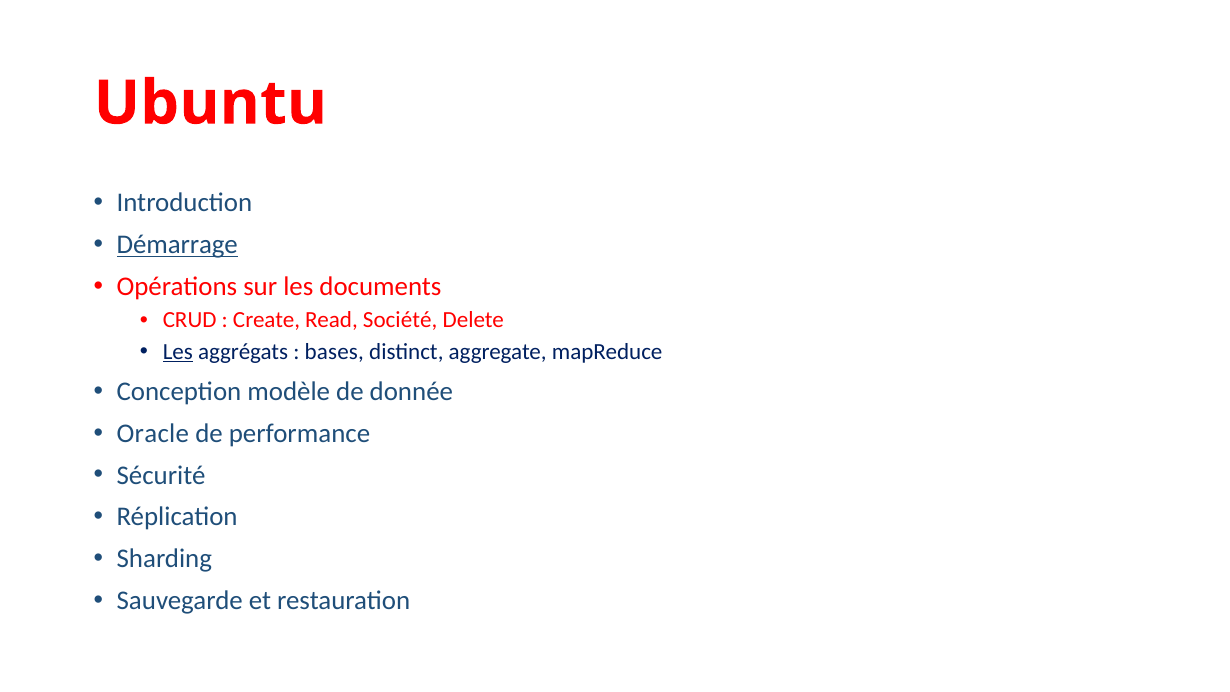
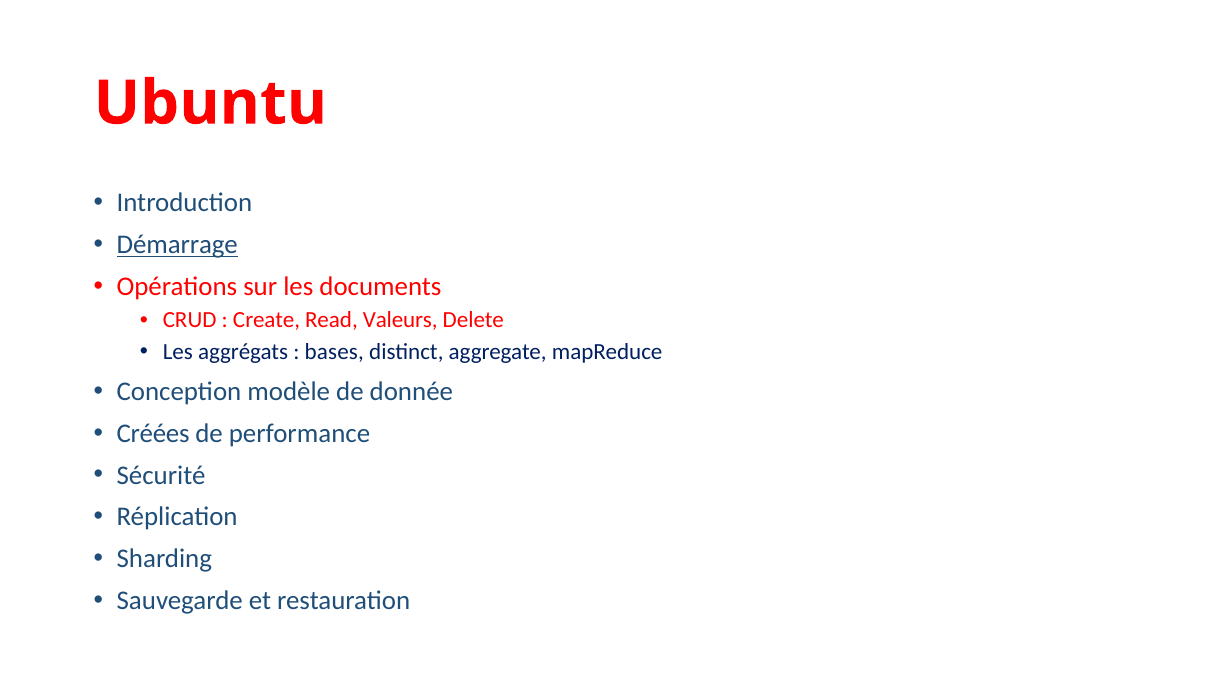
Société: Société -> Valeurs
Les at (178, 352) underline: present -> none
Oracle: Oracle -> Créées
